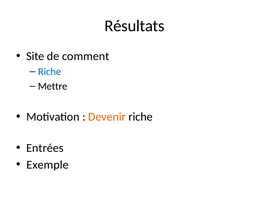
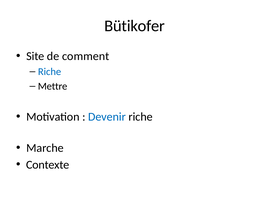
Résultats: Résultats -> Bütikofer
Devenir colour: orange -> blue
Entrées: Entrées -> Marche
Exemple: Exemple -> Contexte
